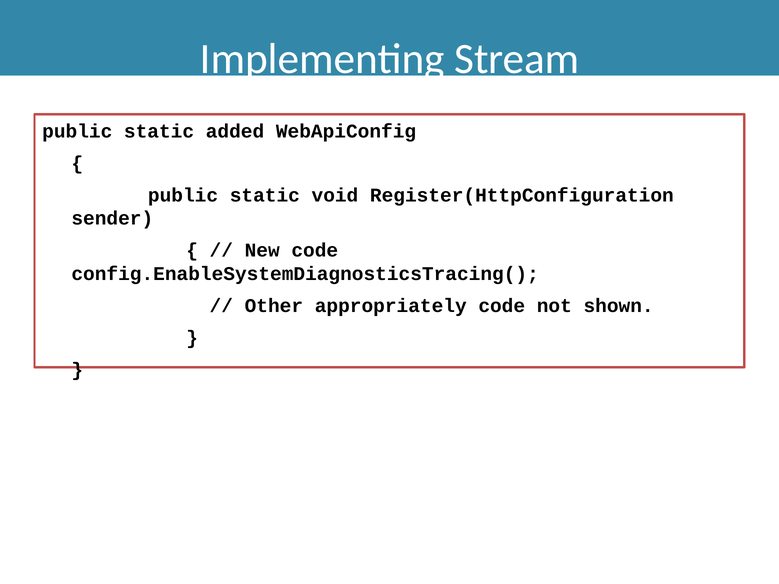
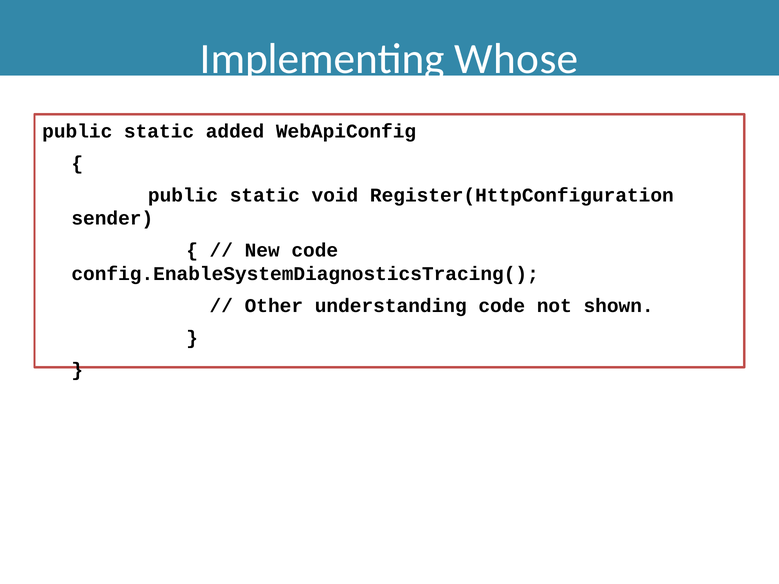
Stream: Stream -> Whose
appropriately: appropriately -> understanding
